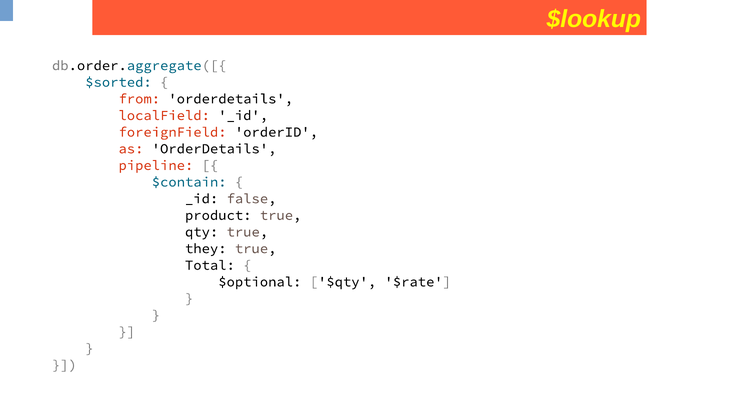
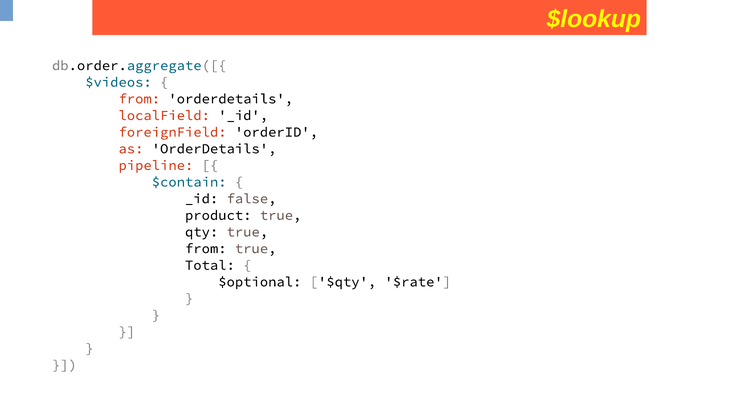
$sorted: $sorted -> $videos
they at (206, 248): they -> from
